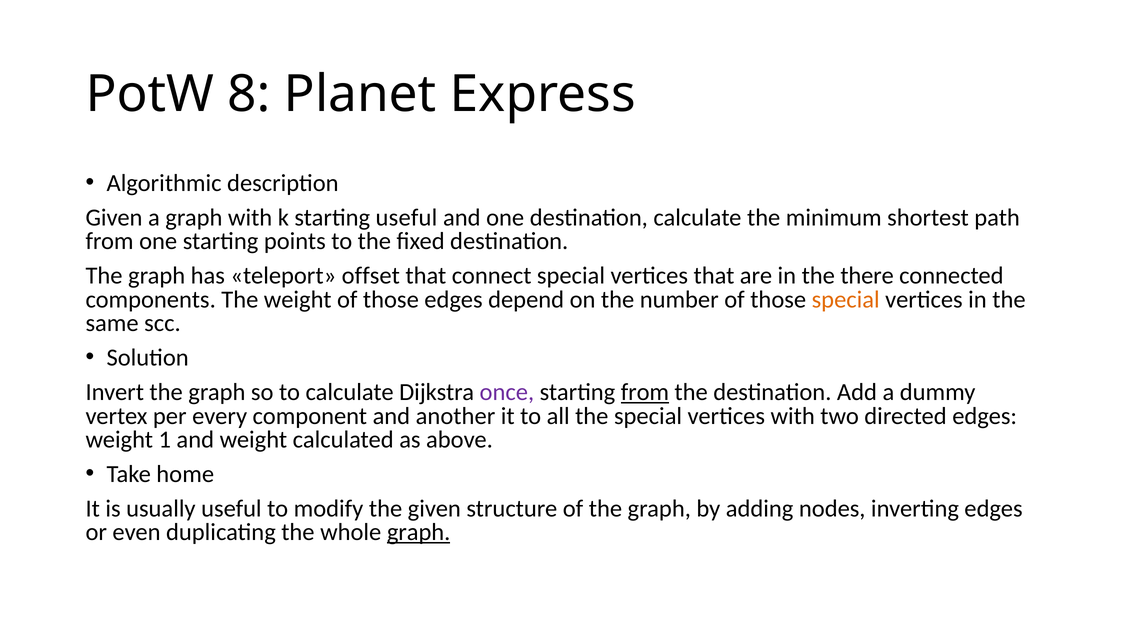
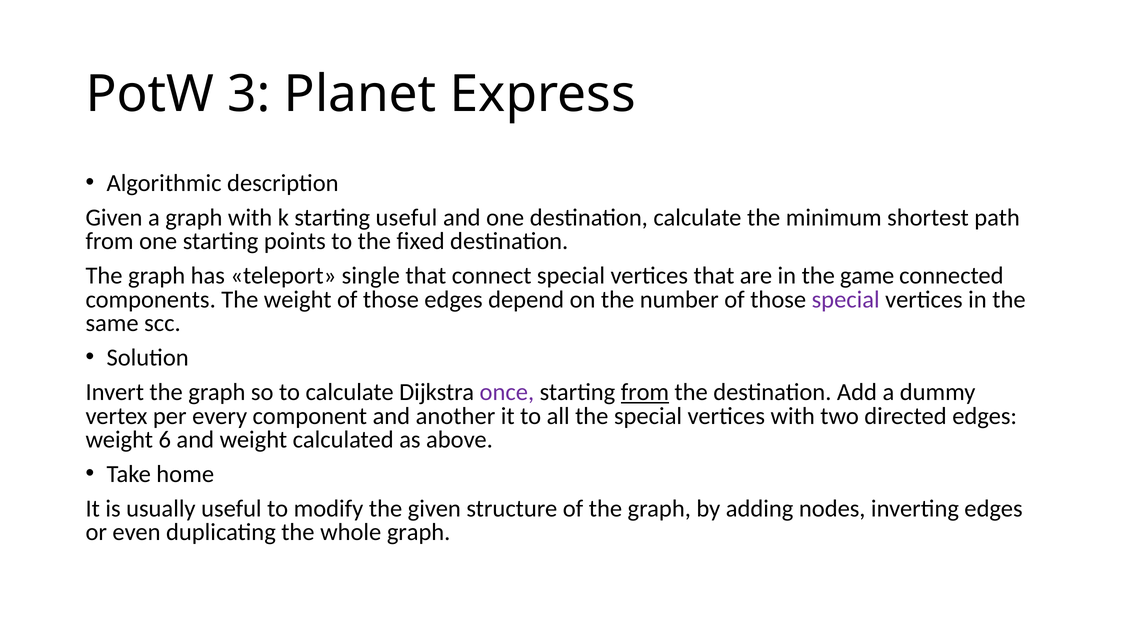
8: 8 -> 3
offset: offset -> single
there: there -> game
special at (846, 300) colour: orange -> purple
1: 1 -> 6
graph at (419, 532) underline: present -> none
